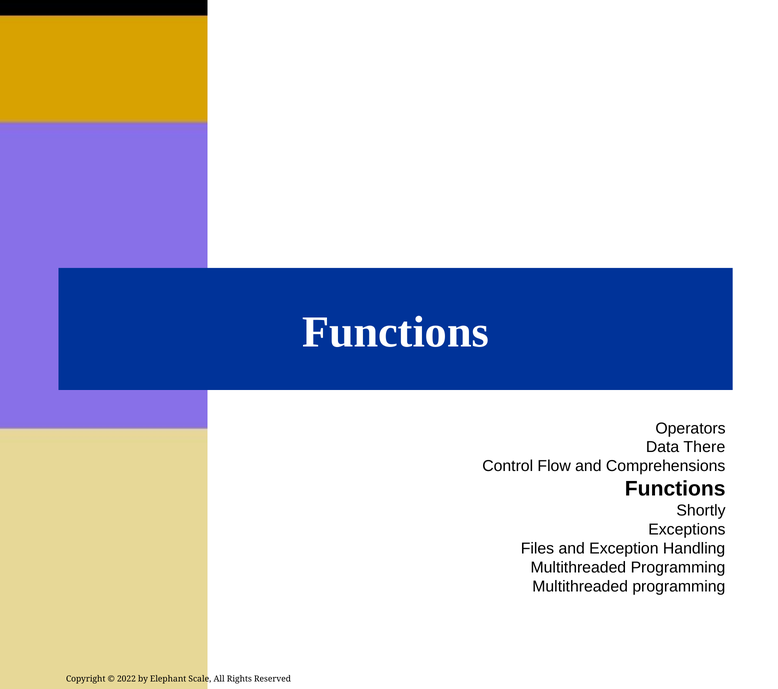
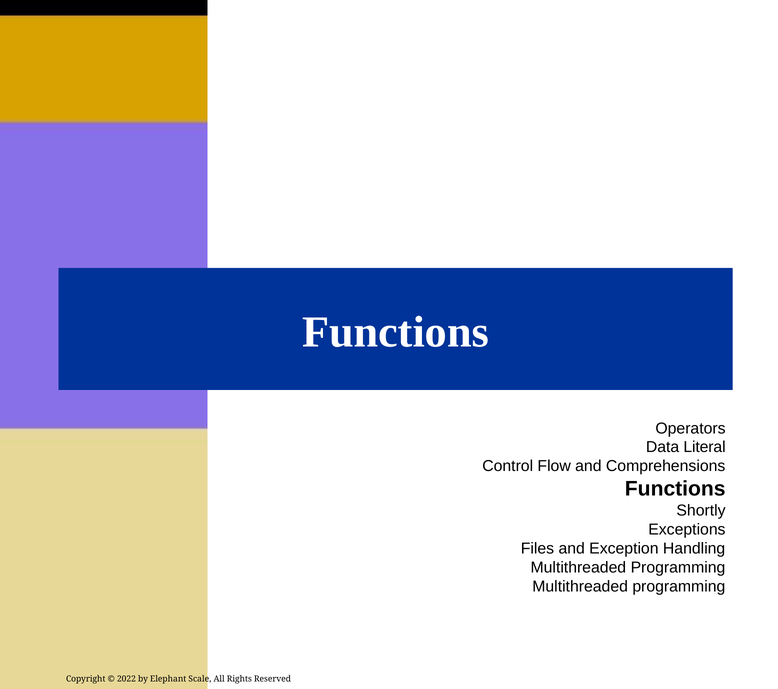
There: There -> Literal
